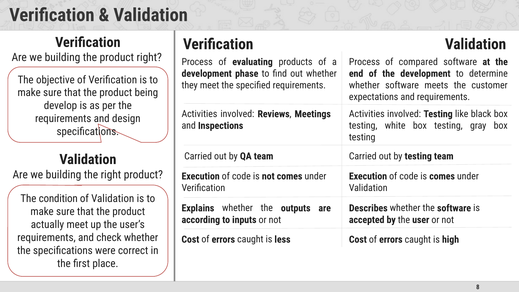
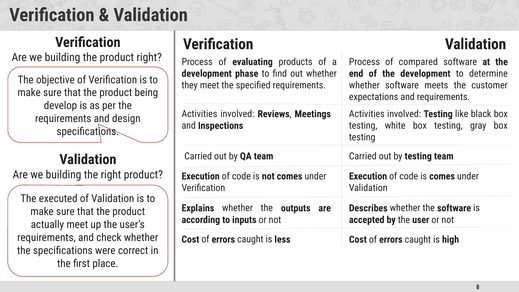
condition: condition -> executed
